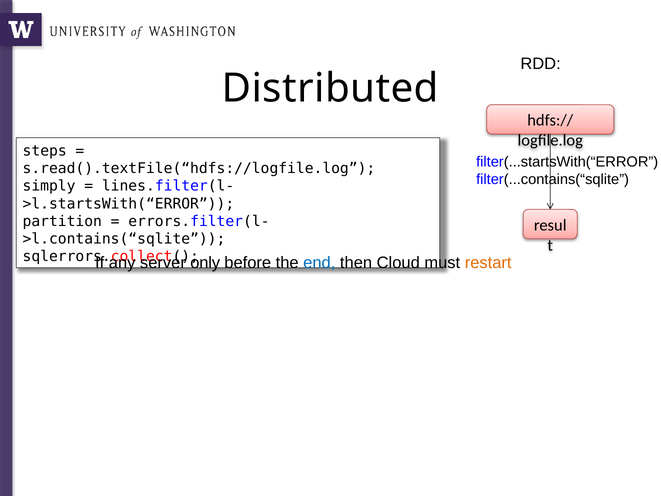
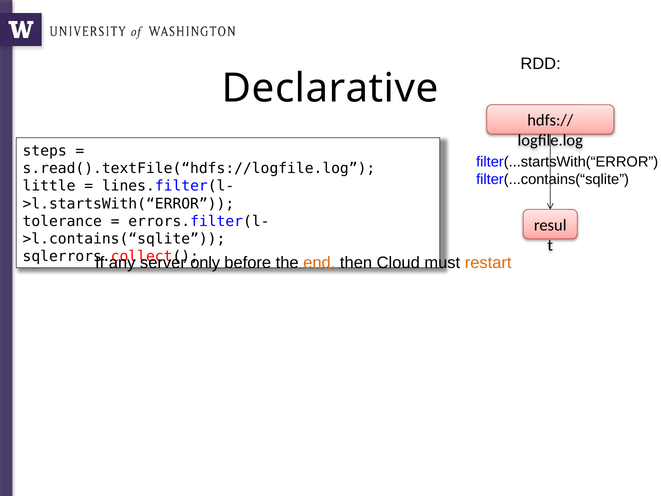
Distributed: Distributed -> Declarative
simply: simply -> little
partition: partition -> tolerance
end colour: blue -> orange
